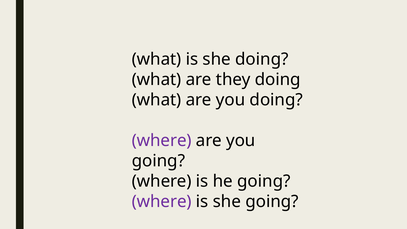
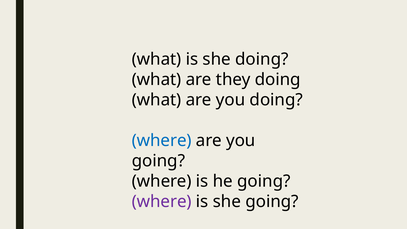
where at (162, 141) colour: purple -> blue
